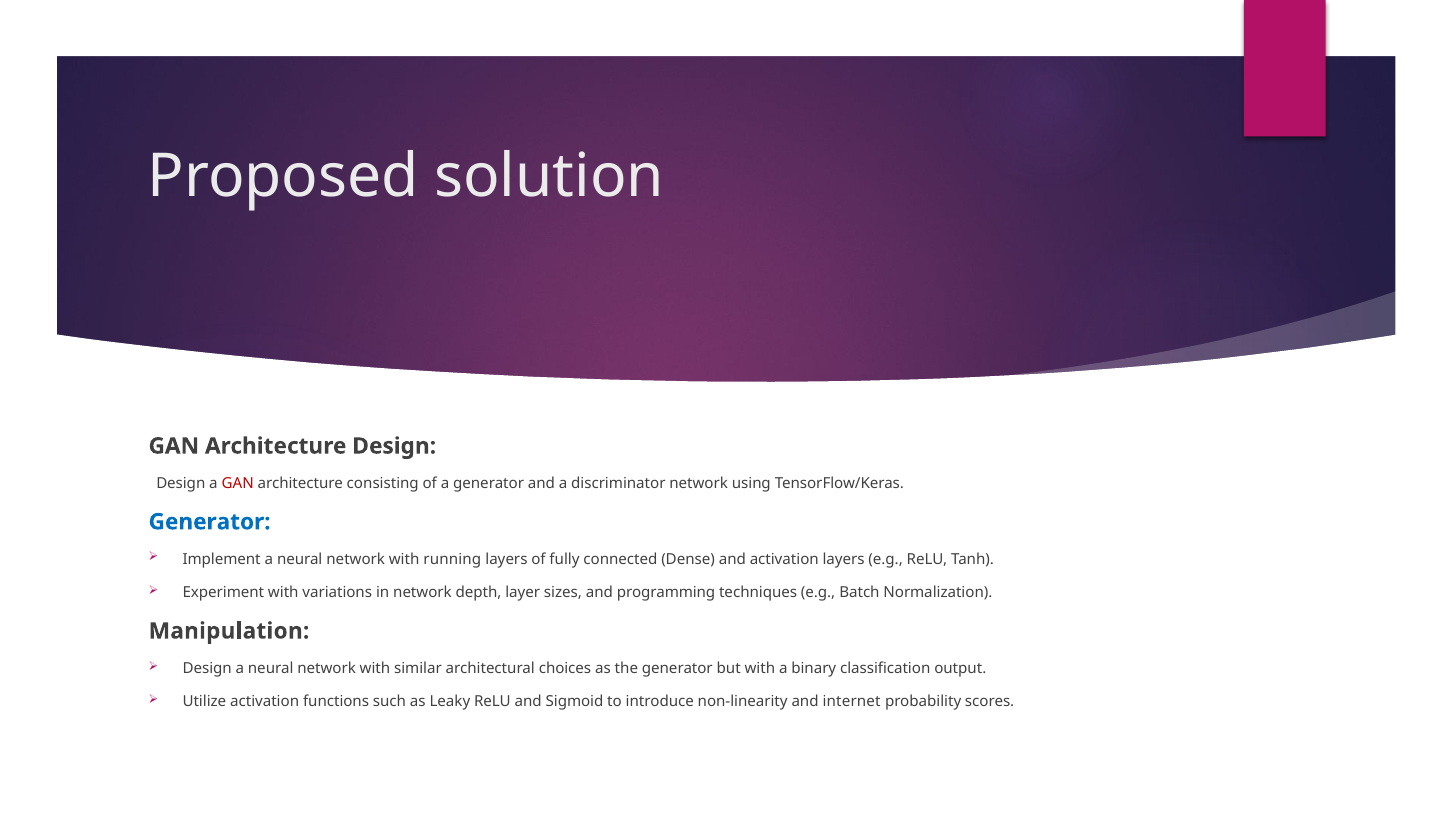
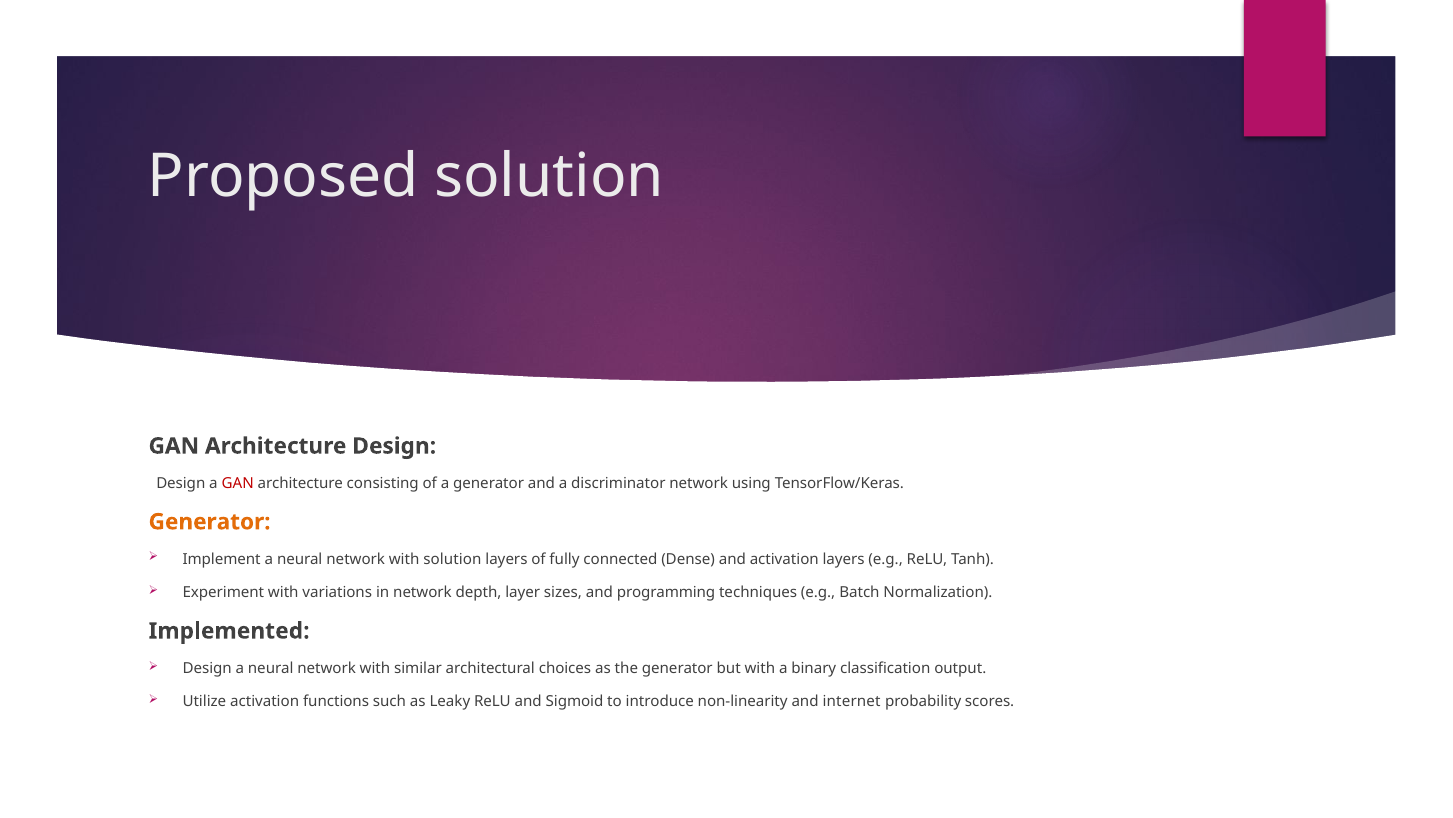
Generator at (210, 521) colour: blue -> orange
with running: running -> solution
Manipulation: Manipulation -> Implemented
